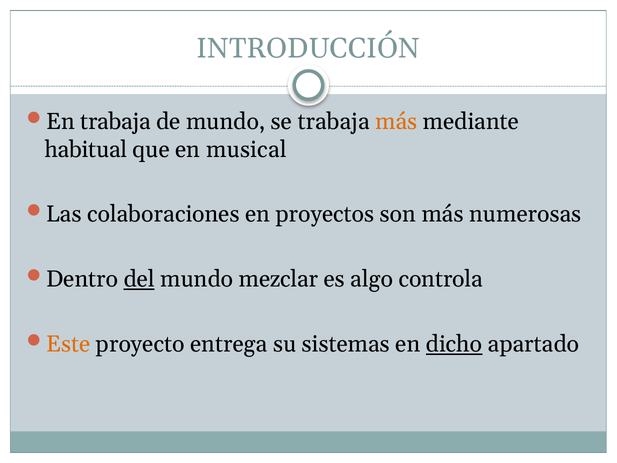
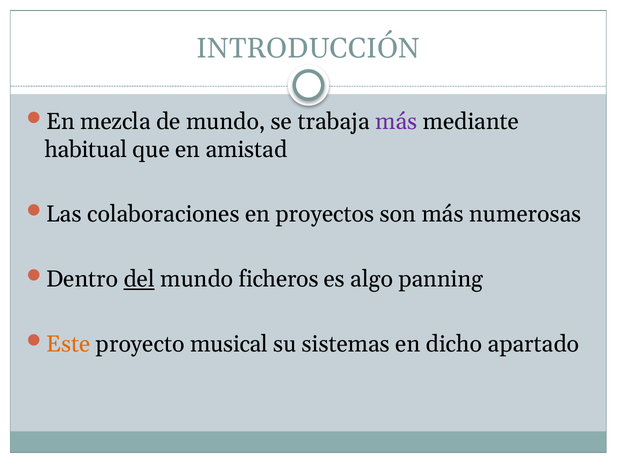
En trabaja: trabaja -> mezcla
más at (396, 122) colour: orange -> purple
musical: musical -> amistad
mezclar: mezclar -> ficheros
controla: controla -> panning
entrega: entrega -> musical
dicho underline: present -> none
